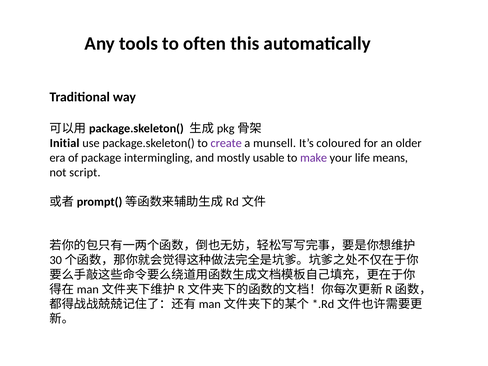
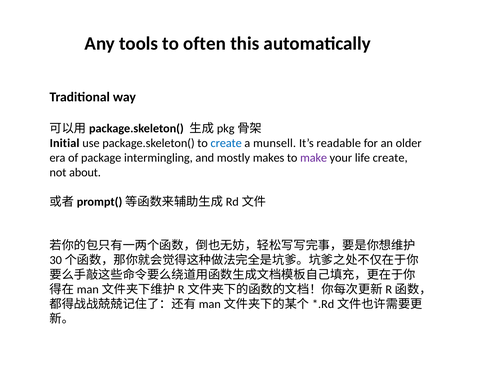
create at (226, 143) colour: purple -> blue
coloured: coloured -> readable
usable: usable -> makes
life means: means -> create
script: script -> about
